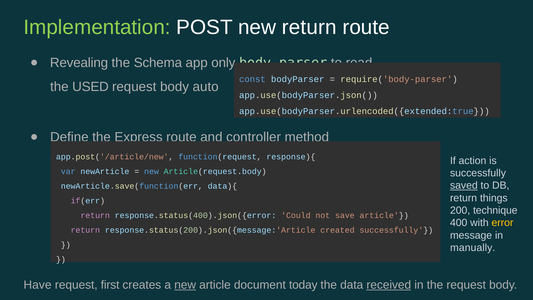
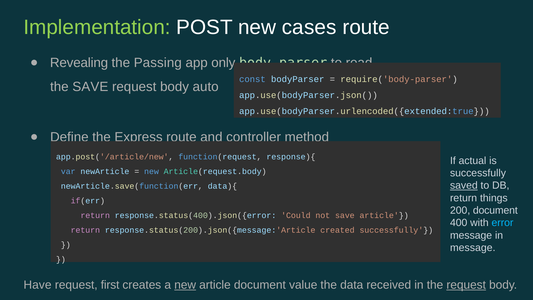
new return: return -> cases
Schema: Schema -> Passing
the USED: USED -> SAVE
action: action -> actual
200 technique: technique -> document
error colour: yellow -> light blue
manually at (473, 248): manually -> message
today: today -> value
received underline: present -> none
request at (466, 285) underline: none -> present
